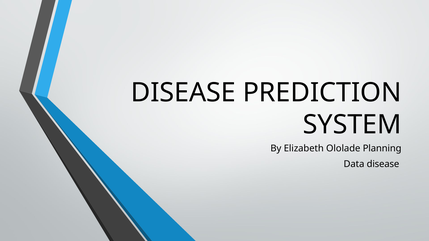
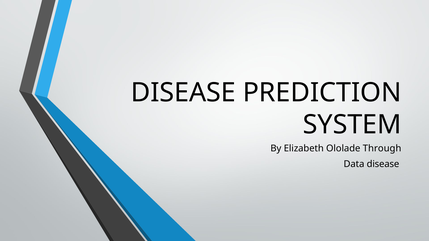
Planning: Planning -> Through
